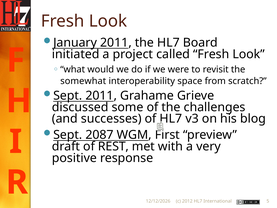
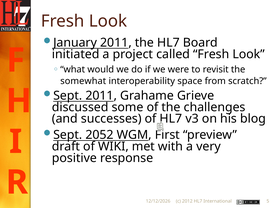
2087: 2087 -> 2052
REST: REST -> WIKI
